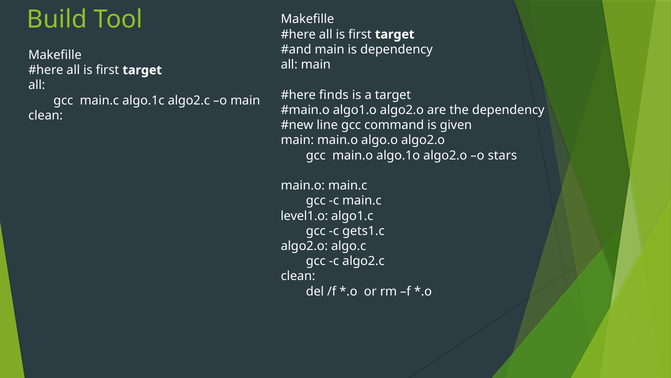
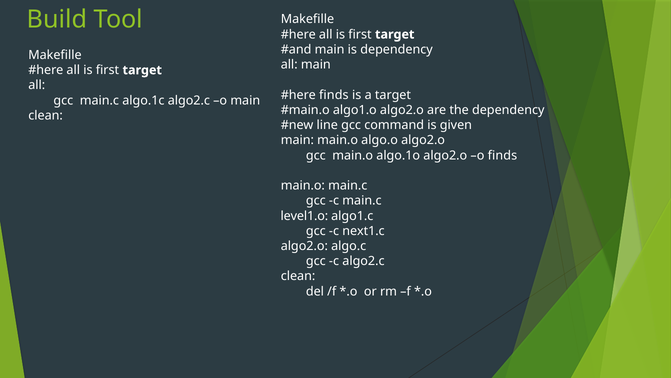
o stars: stars -> finds
gets1.c: gets1.c -> next1.c
